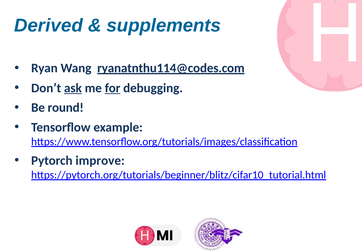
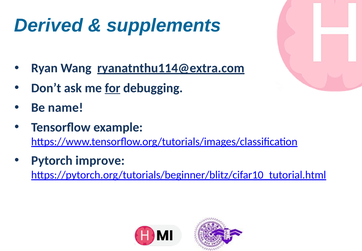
ryanatnthu114@codes.com: ryanatnthu114@codes.com -> ryanatnthu114@extra.com
ask underline: present -> none
round: round -> name
